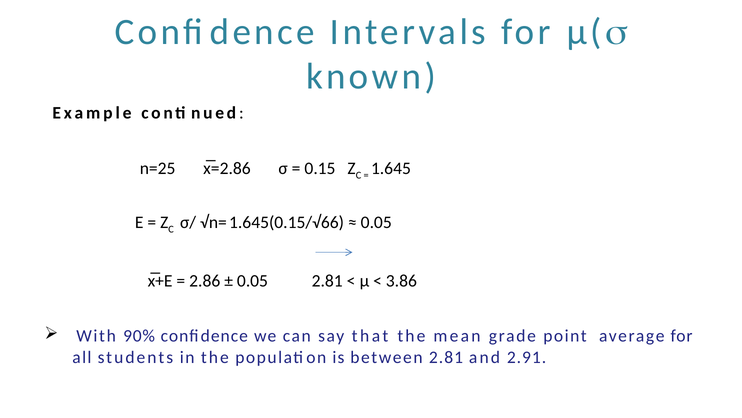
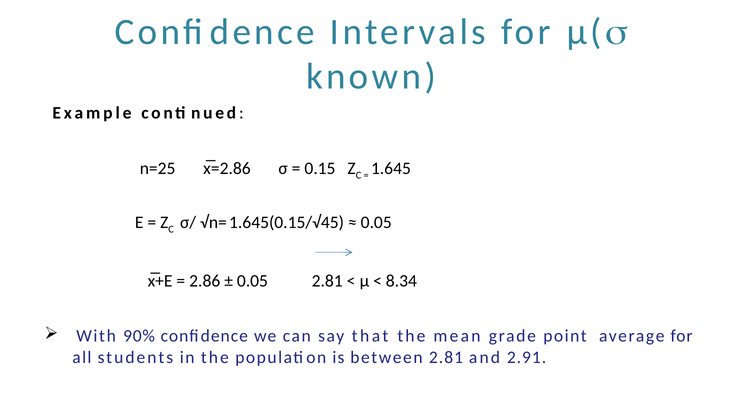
1.645(0.15/√66: 1.645(0.15/√66 -> 1.645(0.15/√45
3.86: 3.86 -> 8.34
